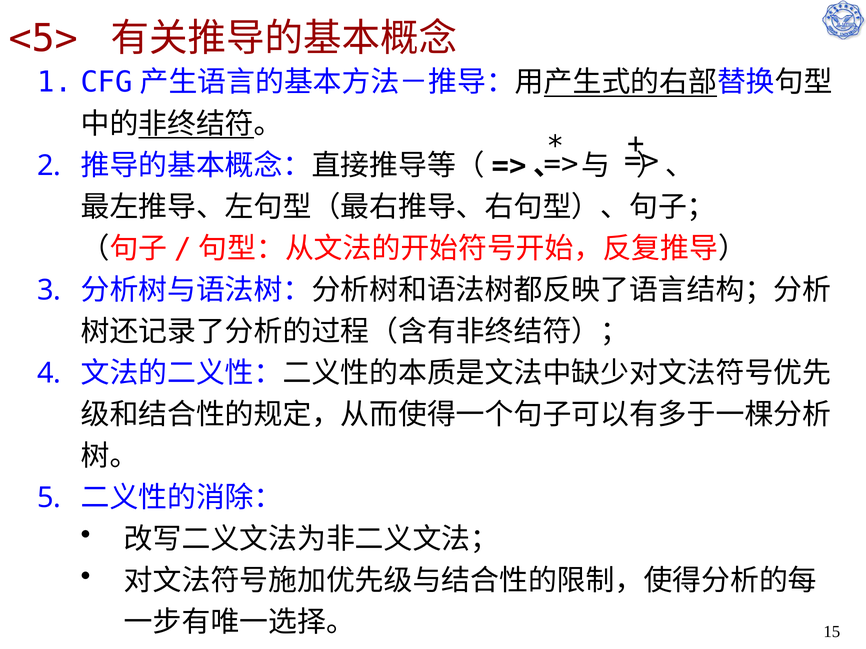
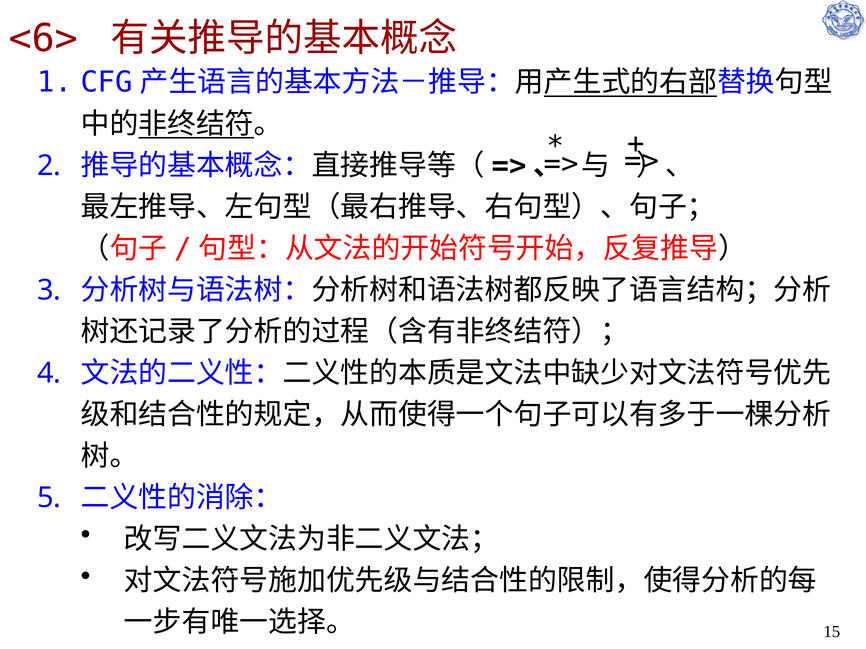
<5>: <5> -> <6>
